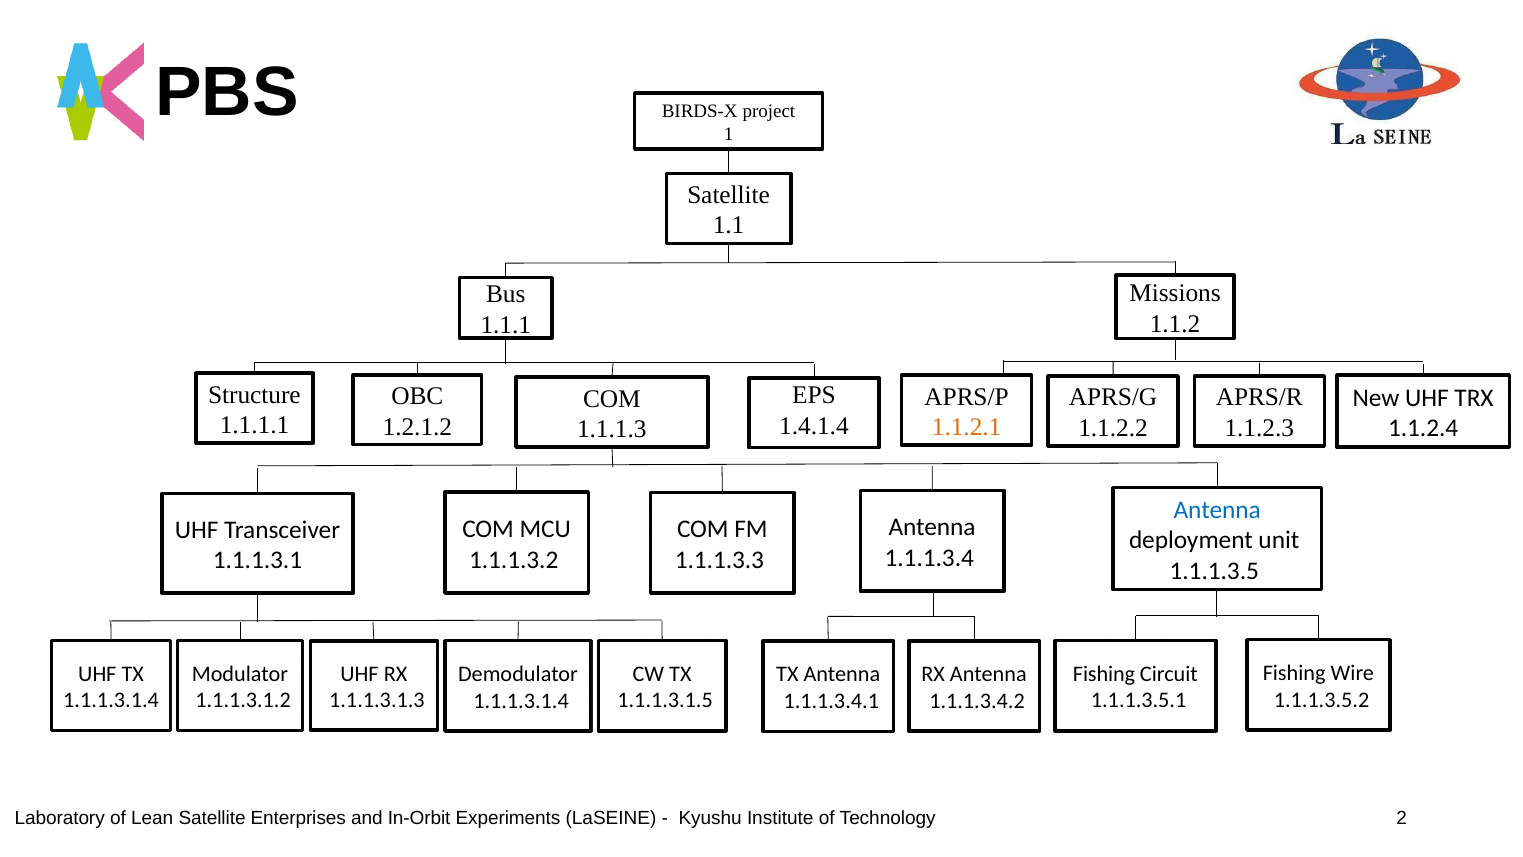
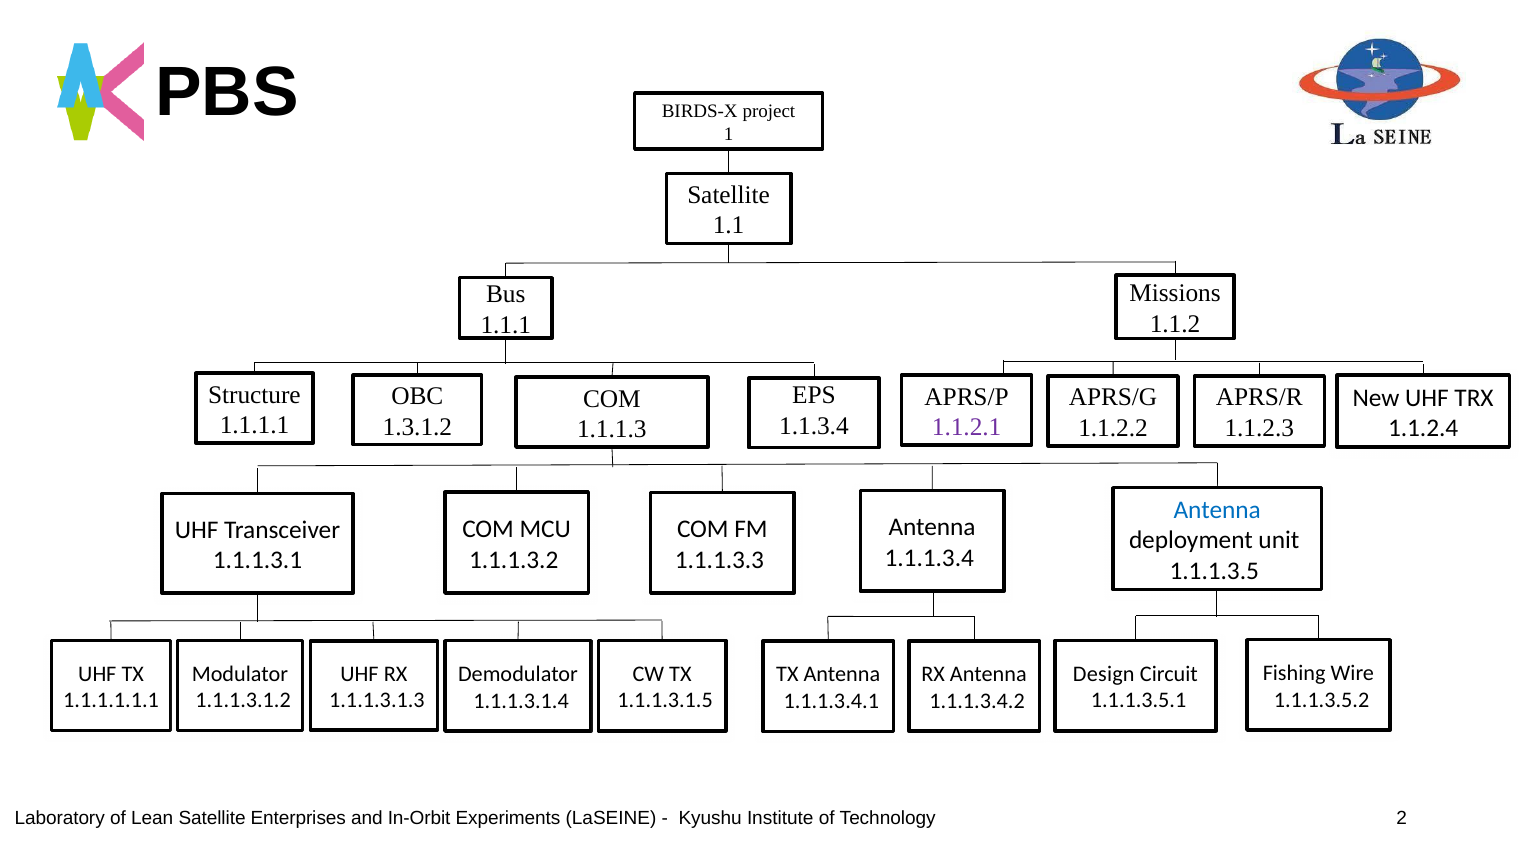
1.4.1.4: 1.4.1.4 -> 1.1.3.4
1.2.1.2: 1.2.1.2 -> 1.3.1.2
1.1.2.1 colour: orange -> purple
Fishing at (1104, 674): Fishing -> Design
1.1.1.3.1.4 at (111, 700): 1.1.1.3.1.4 -> 1.1.1.1.1.1
